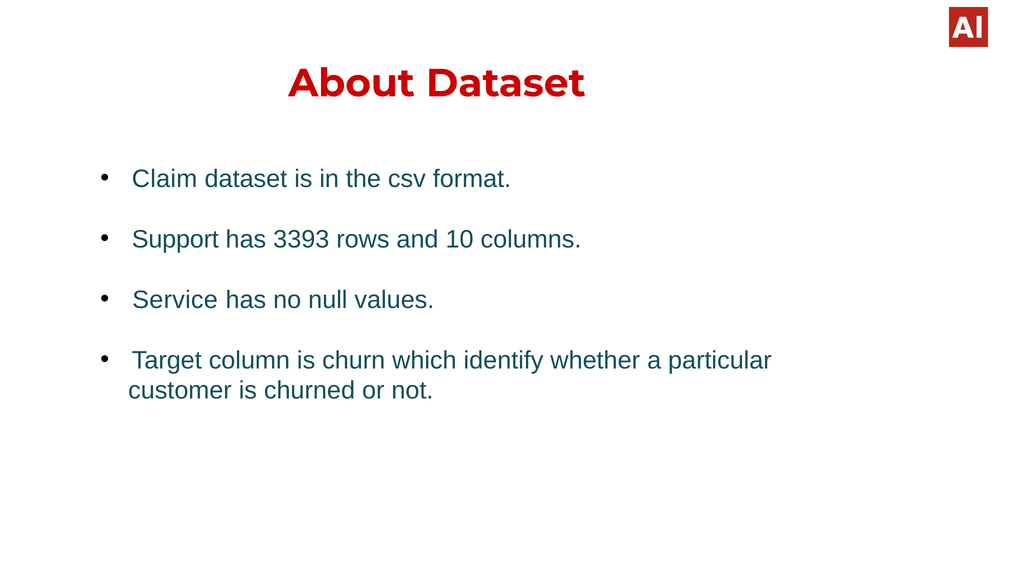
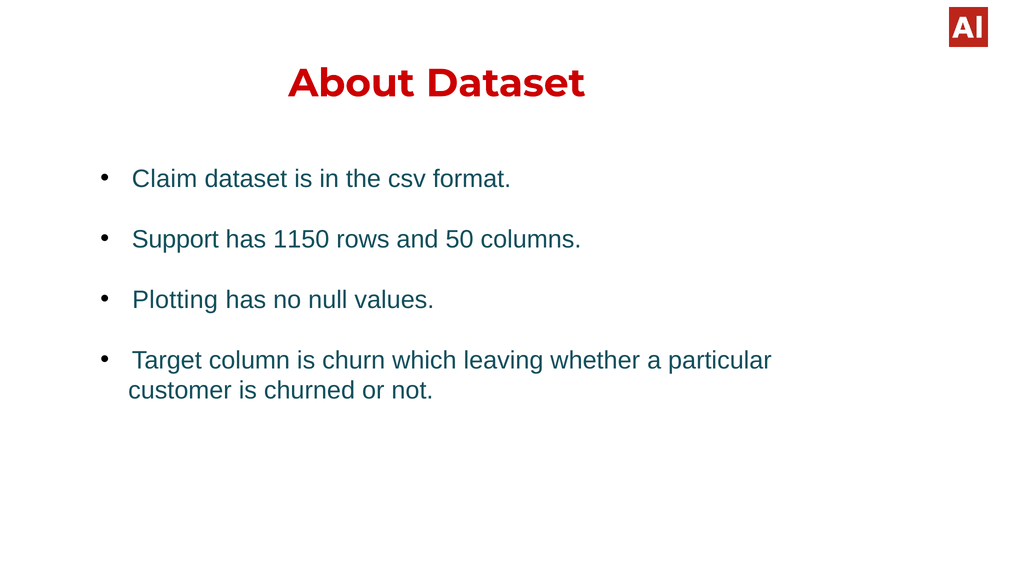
3393: 3393 -> 1150
10: 10 -> 50
Service: Service -> Plotting
identify: identify -> leaving
